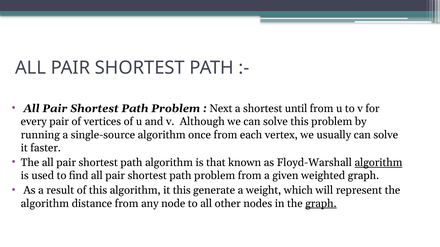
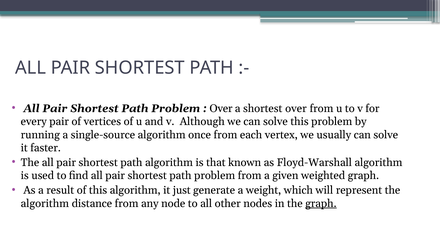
Next at (221, 109): Next -> Over
shortest until: until -> over
algorithm at (379, 163) underline: present -> none
it this: this -> just
